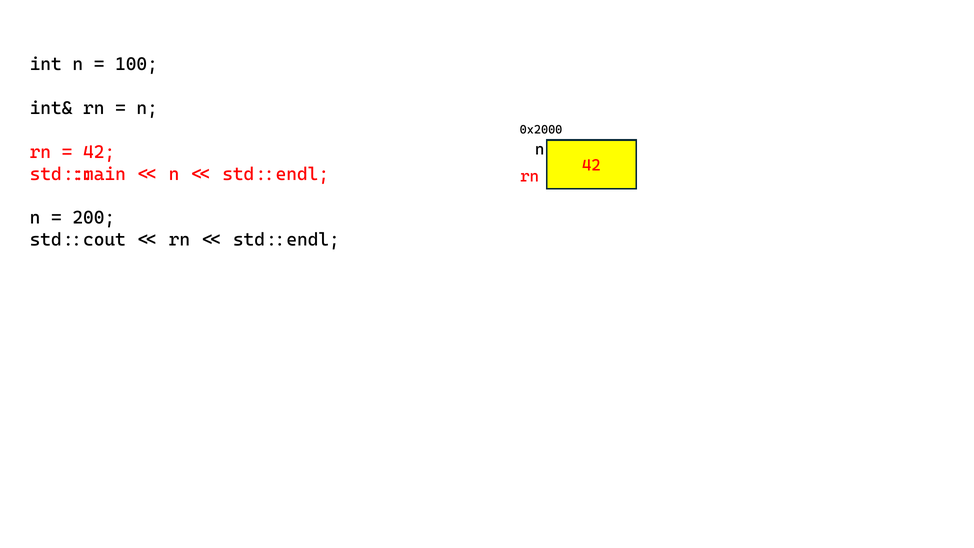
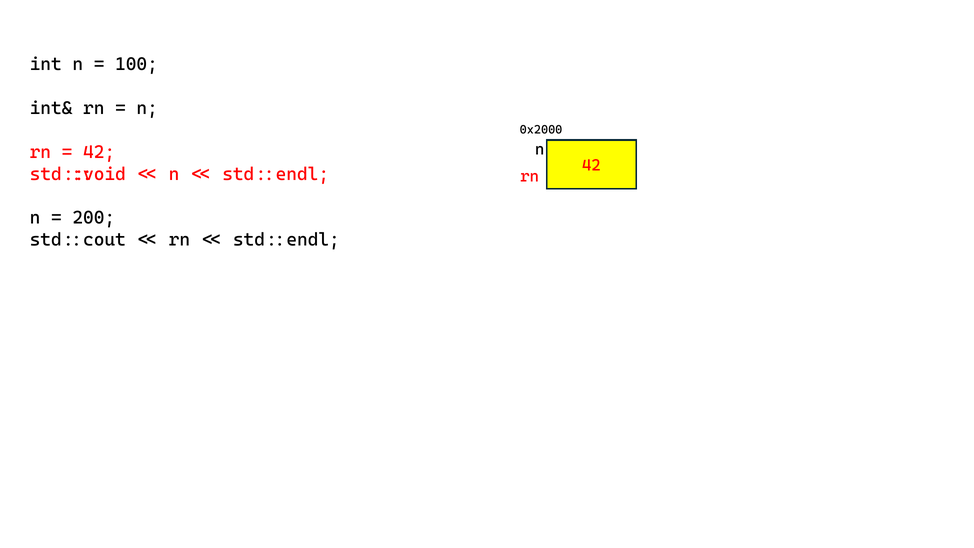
std::main: std::main -> std::void
